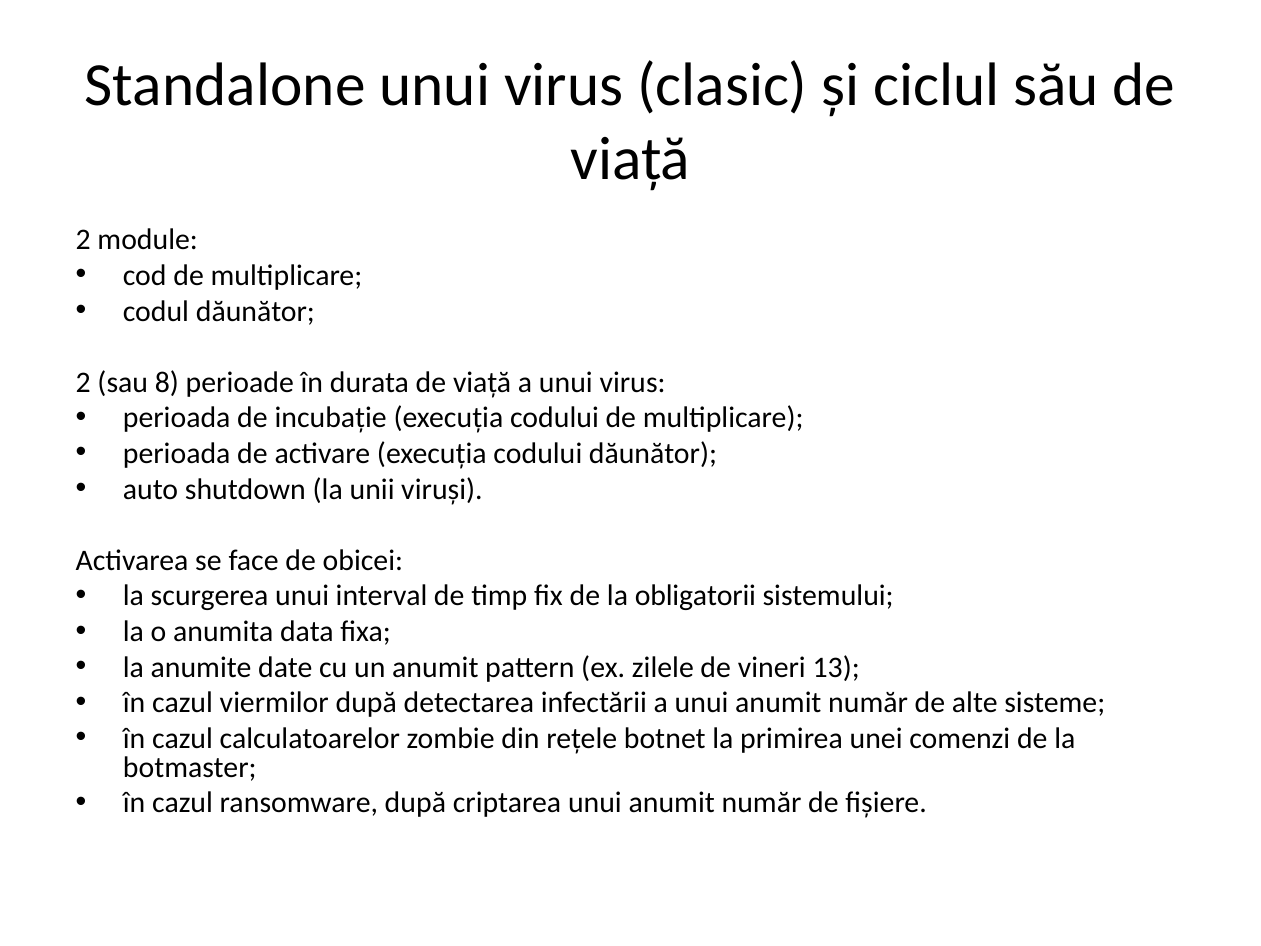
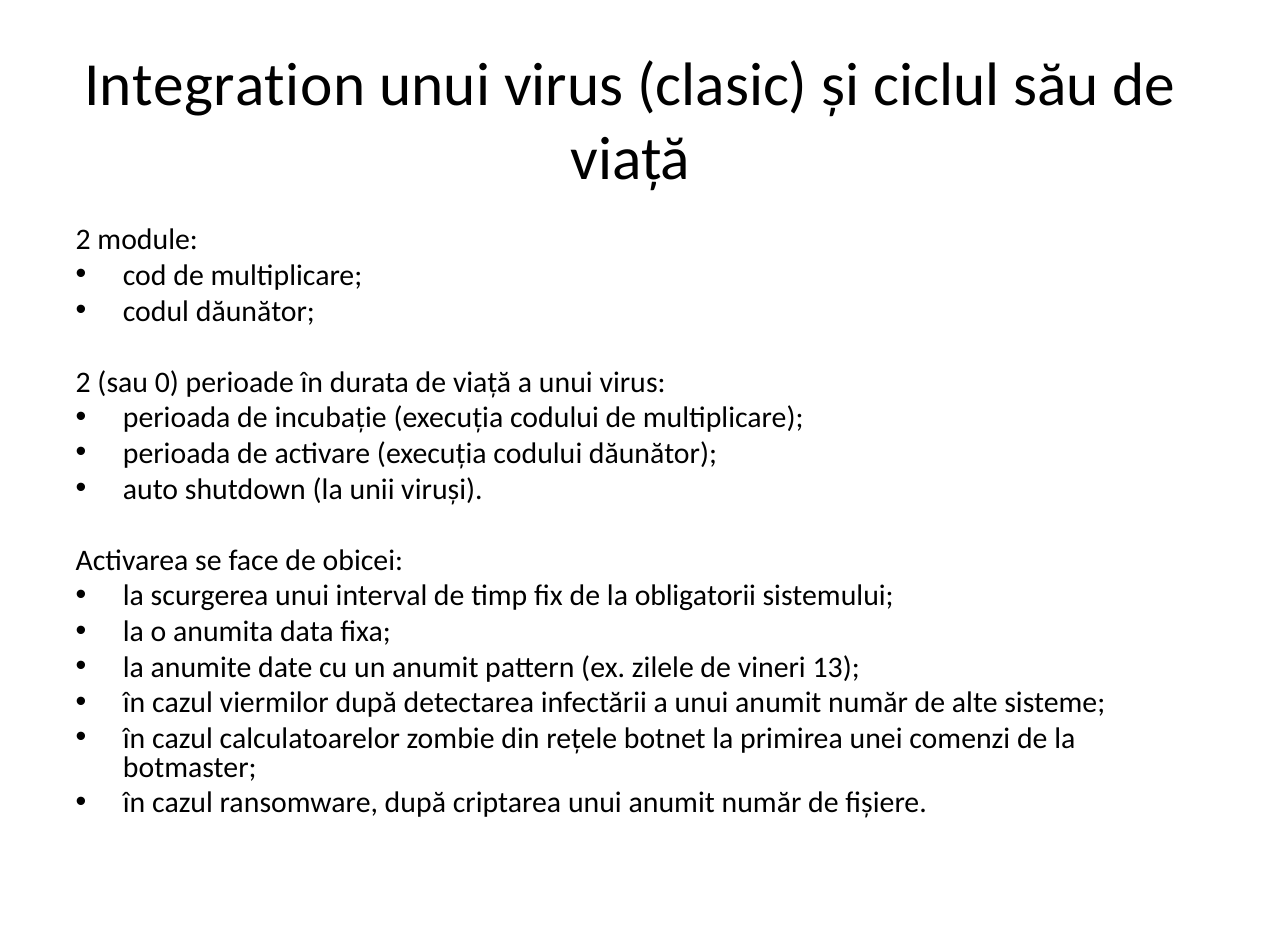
Standalone: Standalone -> Integration
8: 8 -> 0
